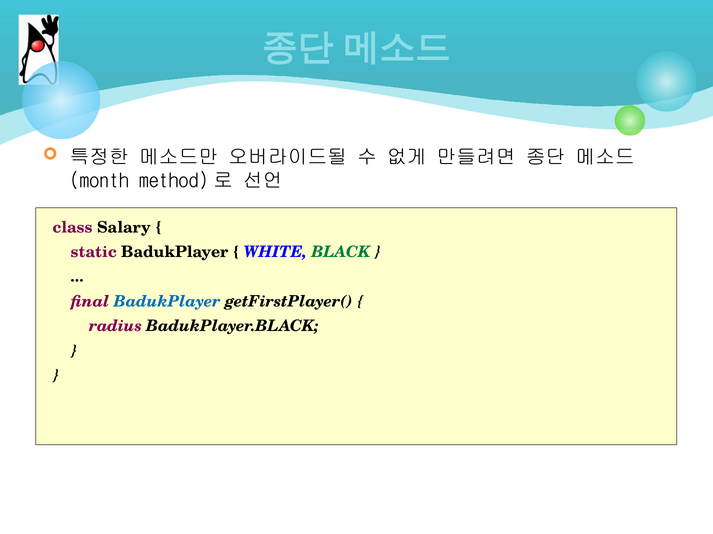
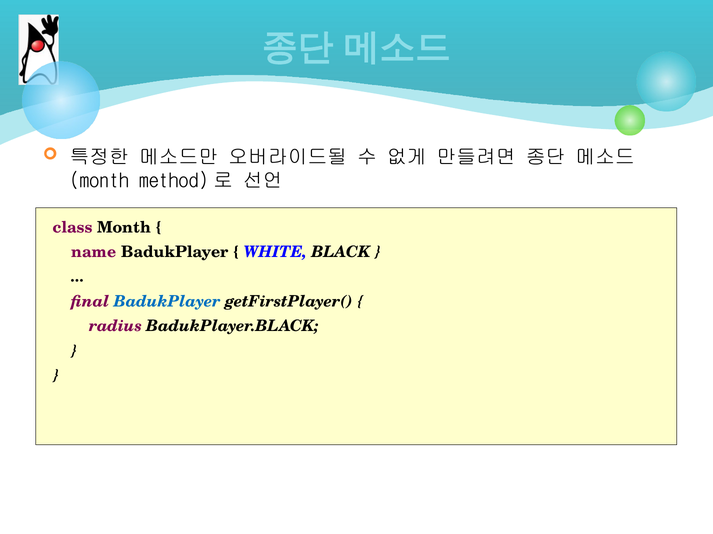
class Salary: Salary -> Month
static: static -> name
BLACK colour: green -> black
